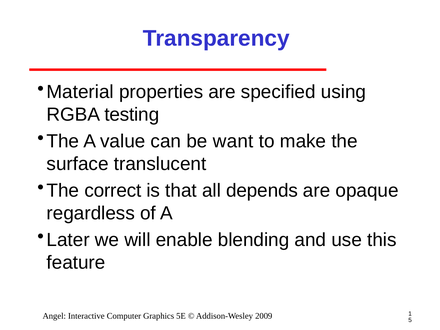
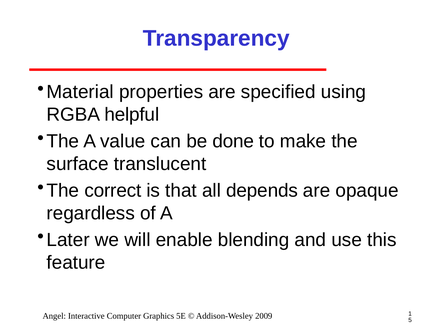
testing: testing -> helpful
want: want -> done
